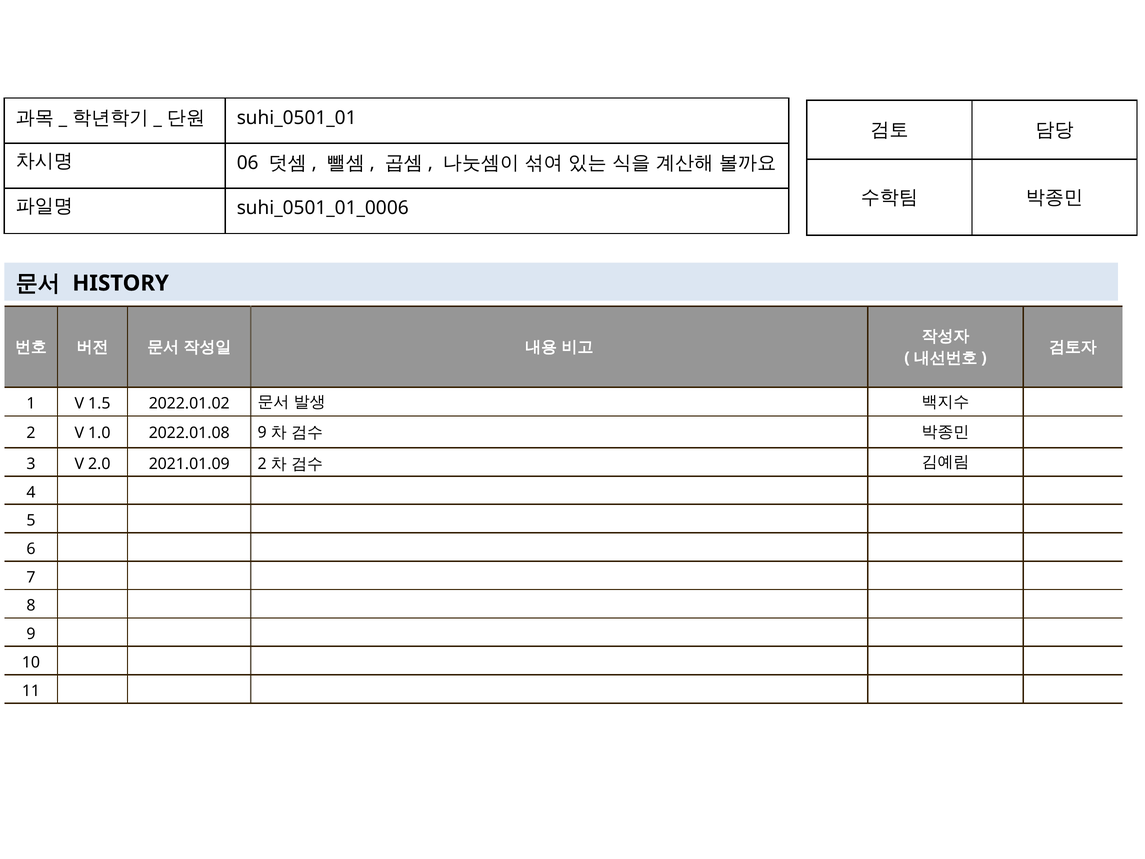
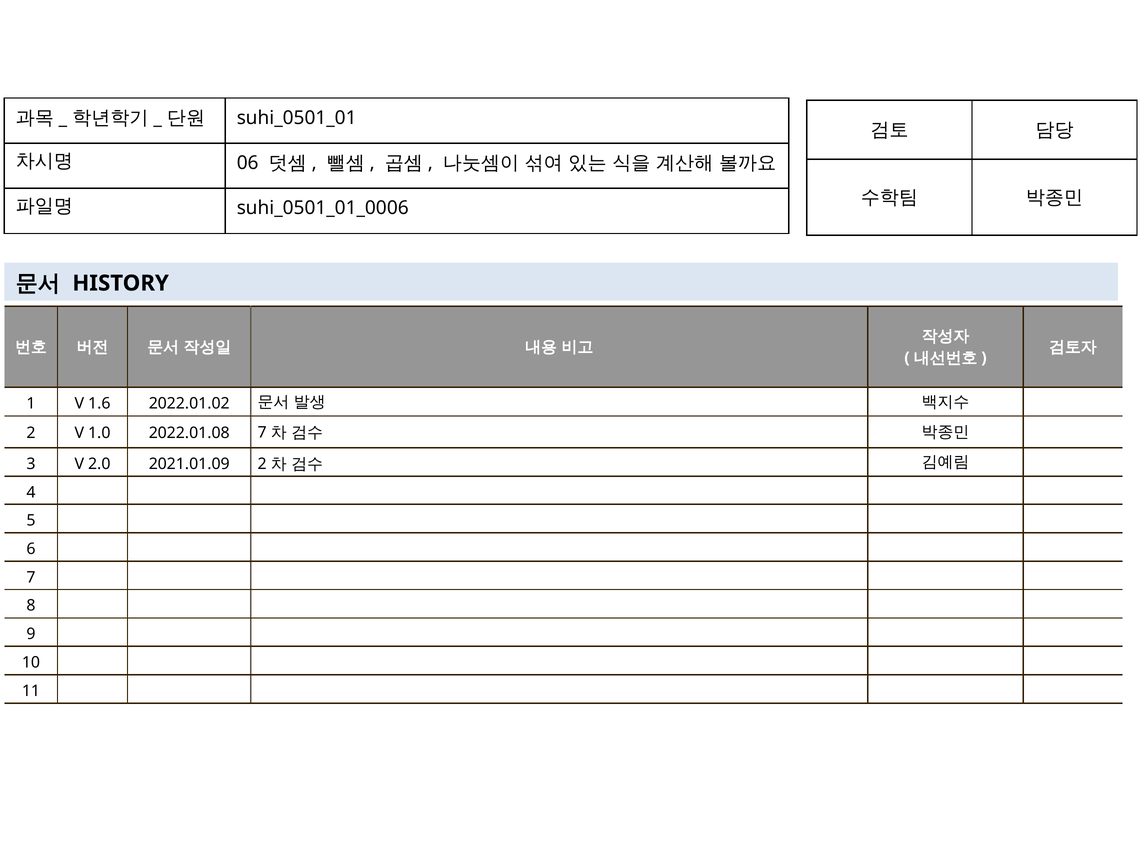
1.5: 1.5 -> 1.6
2022.01.08 9: 9 -> 7
